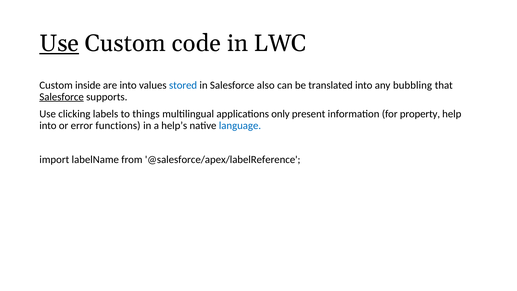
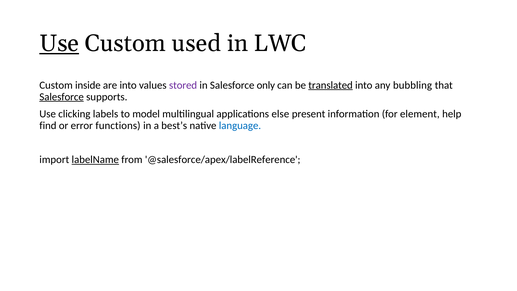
code: code -> used
stored colour: blue -> purple
also: also -> only
translated underline: none -> present
things: things -> model
only: only -> else
property: property -> element
into at (48, 125): into -> find
help’s: help’s -> best’s
labelName underline: none -> present
